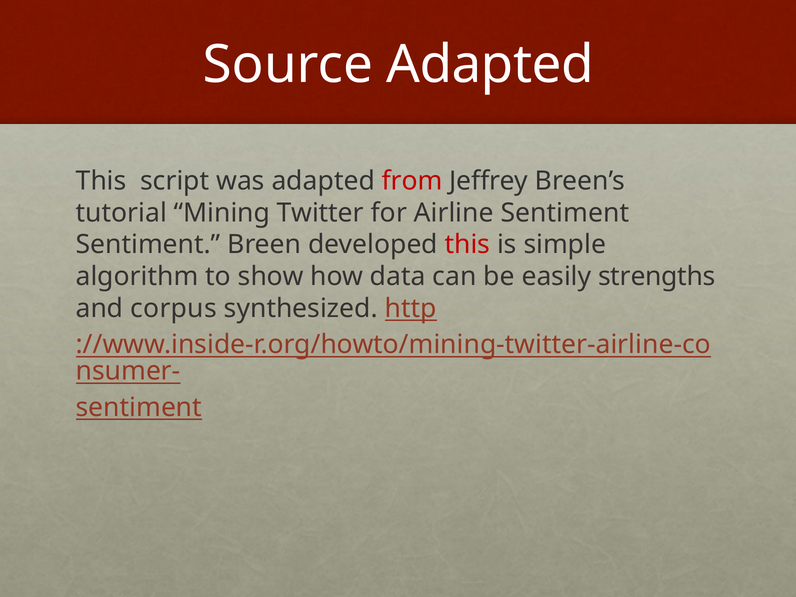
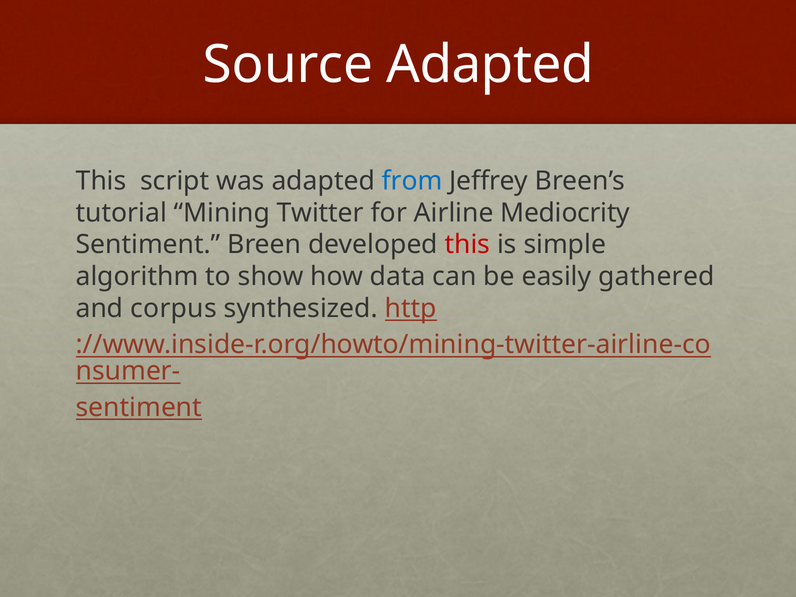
from colour: red -> blue
Airline Sentiment: Sentiment -> Mediocrity
strengths: strengths -> gathered
